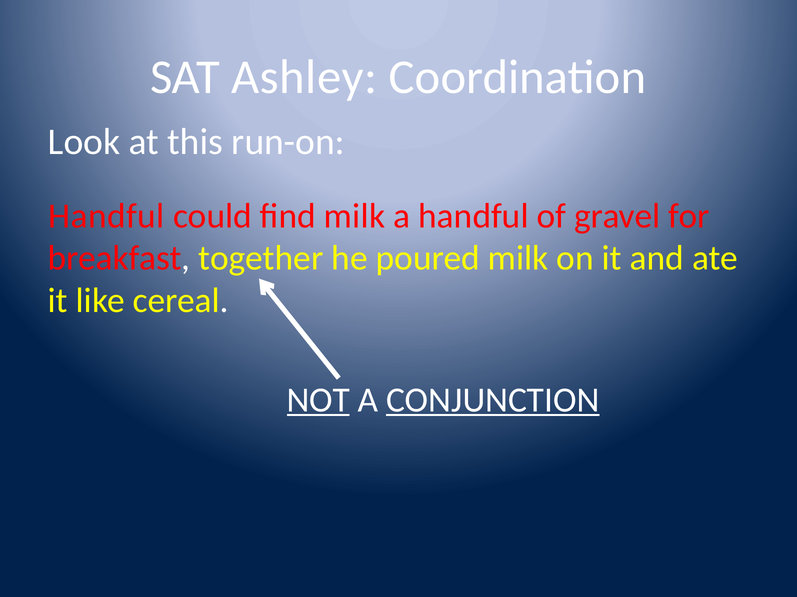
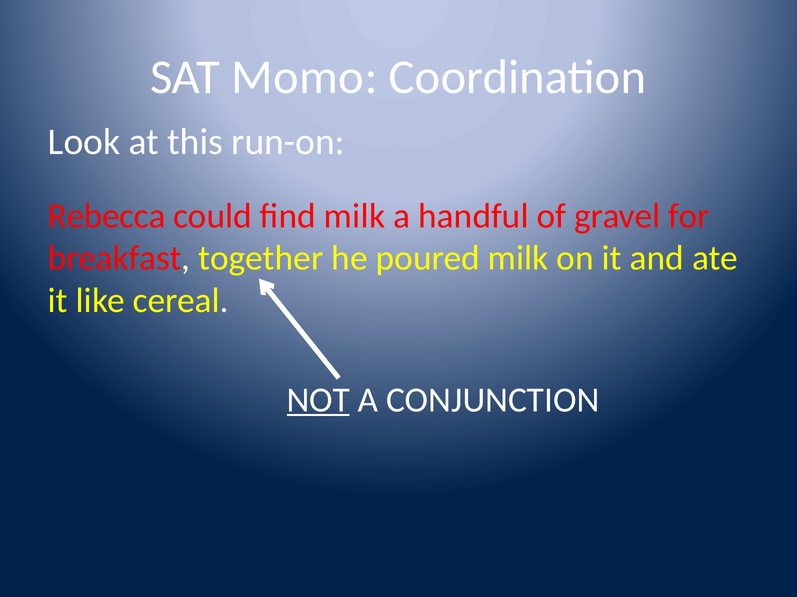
Ashley: Ashley -> Momo
Handful at (106, 216): Handful -> Rebecca
CONJUNCTION underline: present -> none
